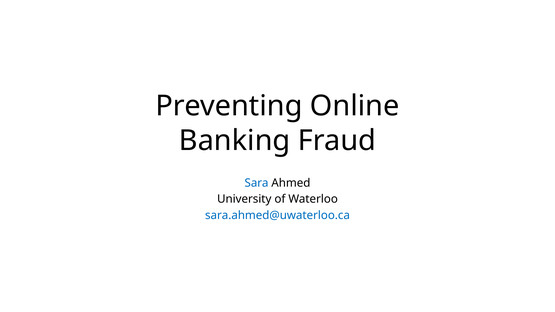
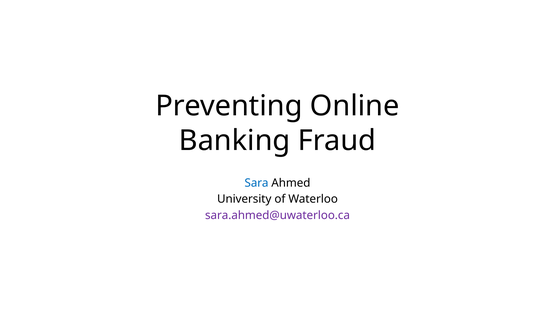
sara.ahmed@uwaterloo.ca colour: blue -> purple
